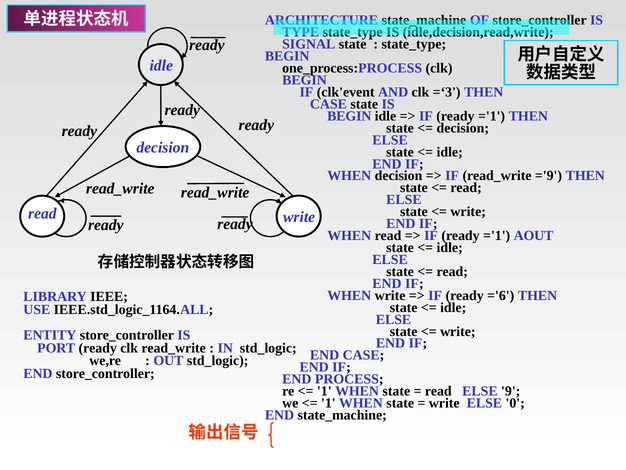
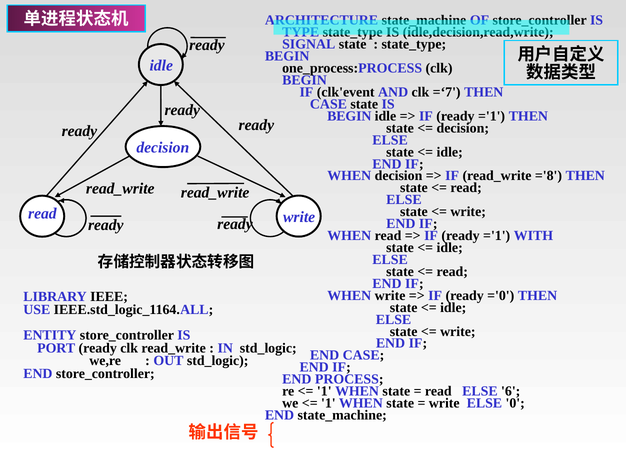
=‘3: =‘3 -> =‘7
='9: ='9 -> ='8
AOUT: AOUT -> WITH
='6: ='6 -> ='0
9: 9 -> 6
